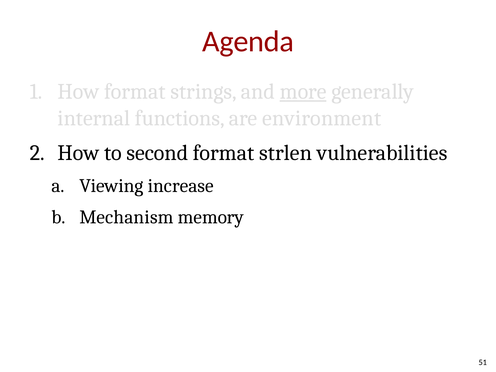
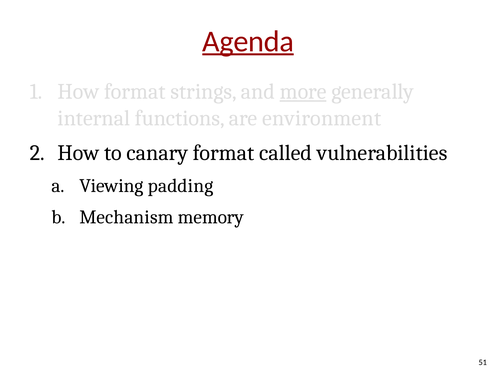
Agenda underline: none -> present
second: second -> canary
strlen: strlen -> called
increase: increase -> padding
